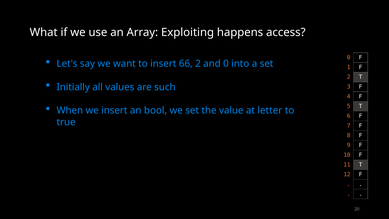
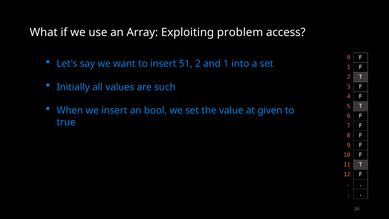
happens: happens -> problem
66: 66 -> 51
and 0: 0 -> 1
letter: letter -> given
